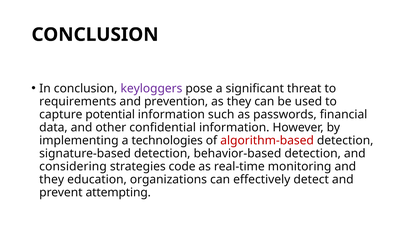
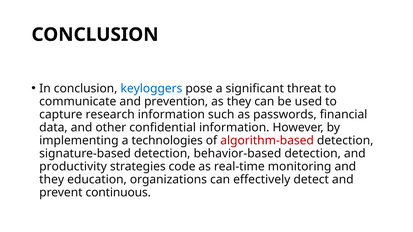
keyloggers colour: purple -> blue
requirements: requirements -> communicate
potential: potential -> research
considering: considering -> productivity
attempting: attempting -> continuous
